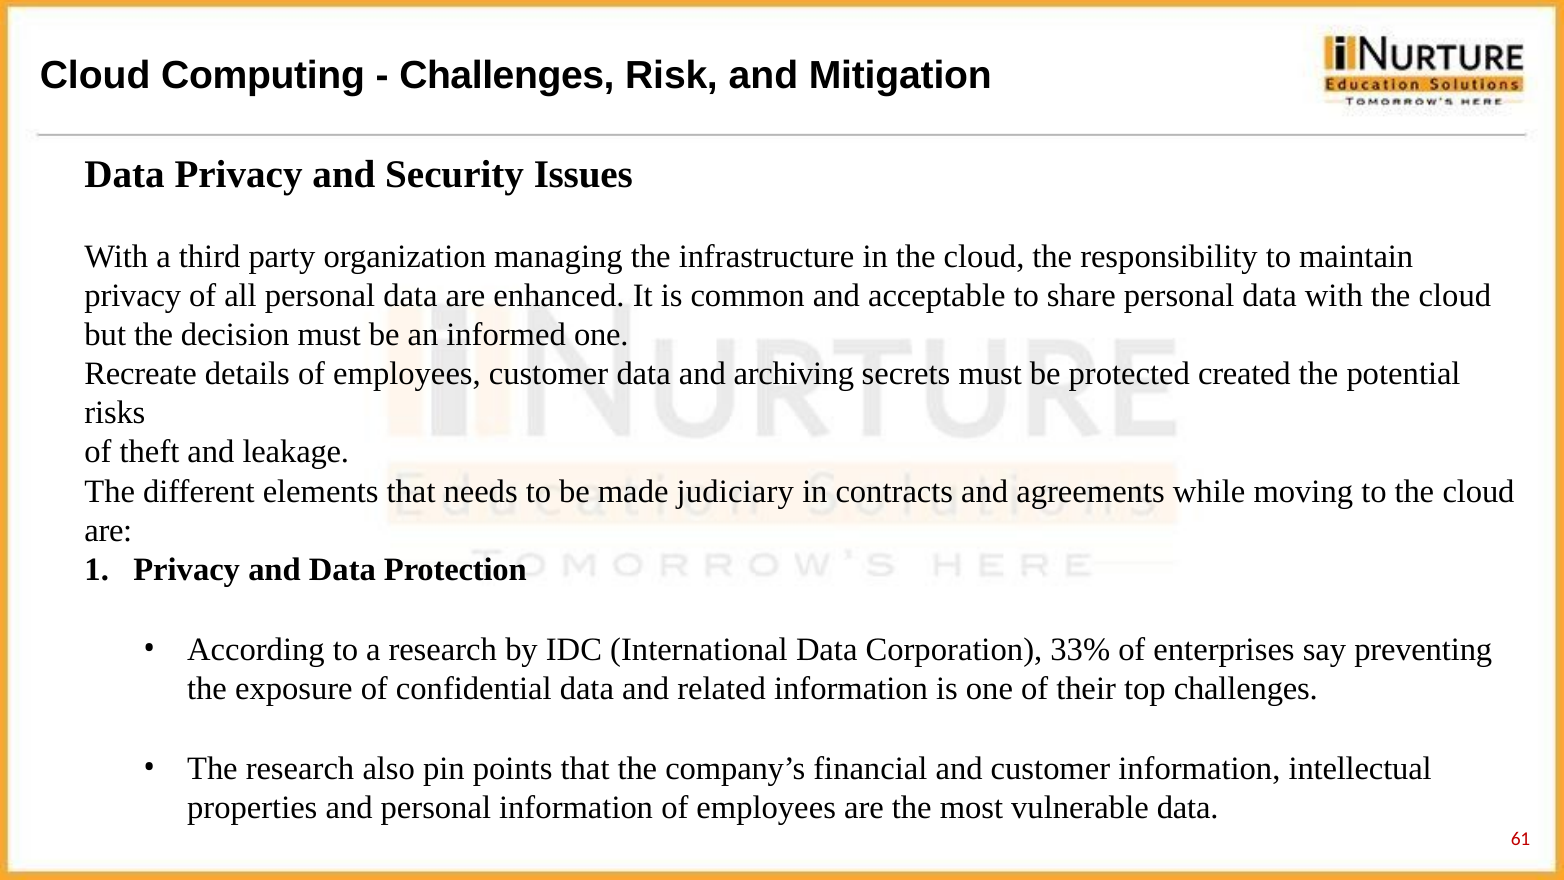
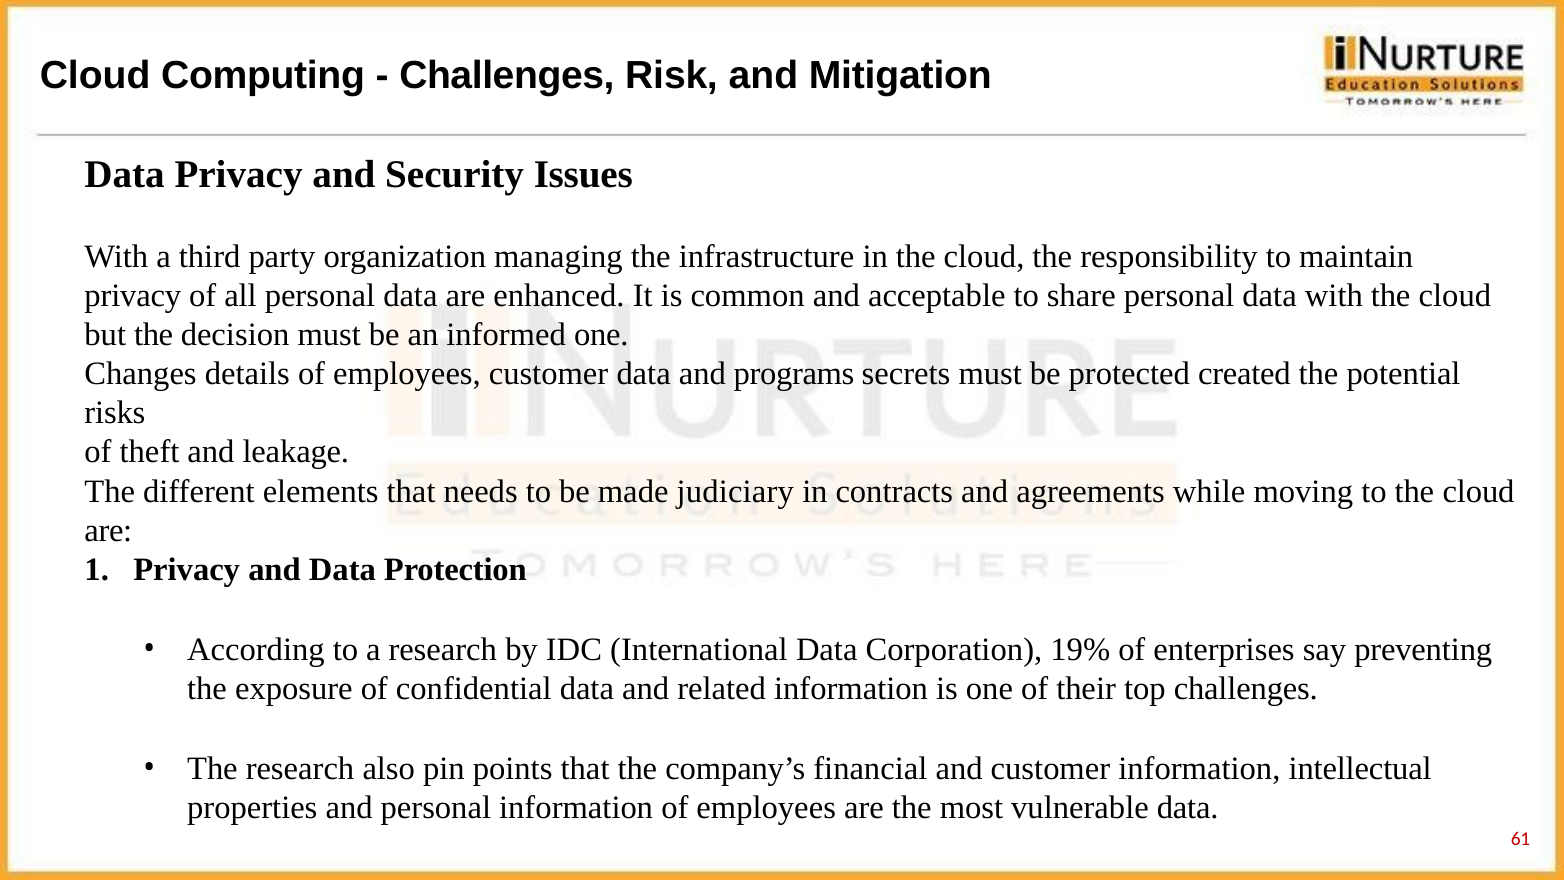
Recreate: Recreate -> Changes
archiving: archiving -> programs
33%: 33% -> 19%
